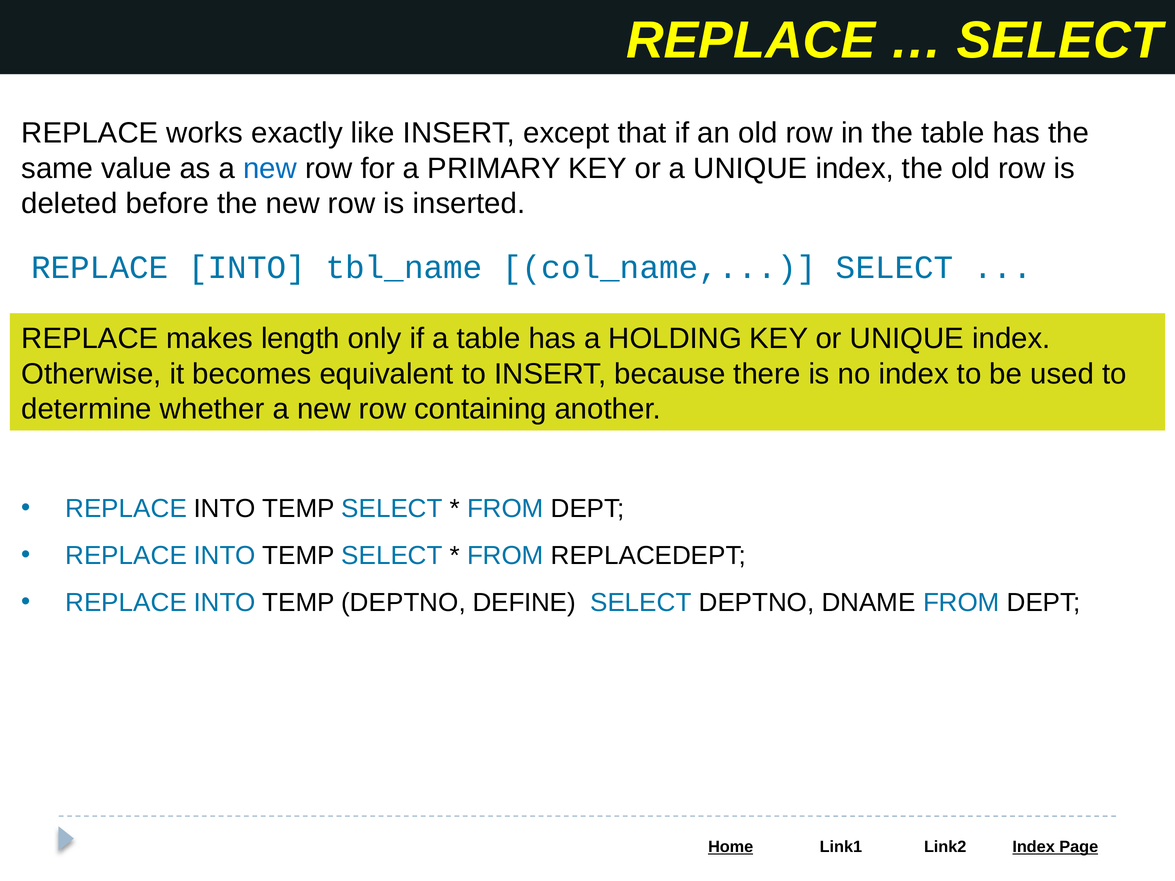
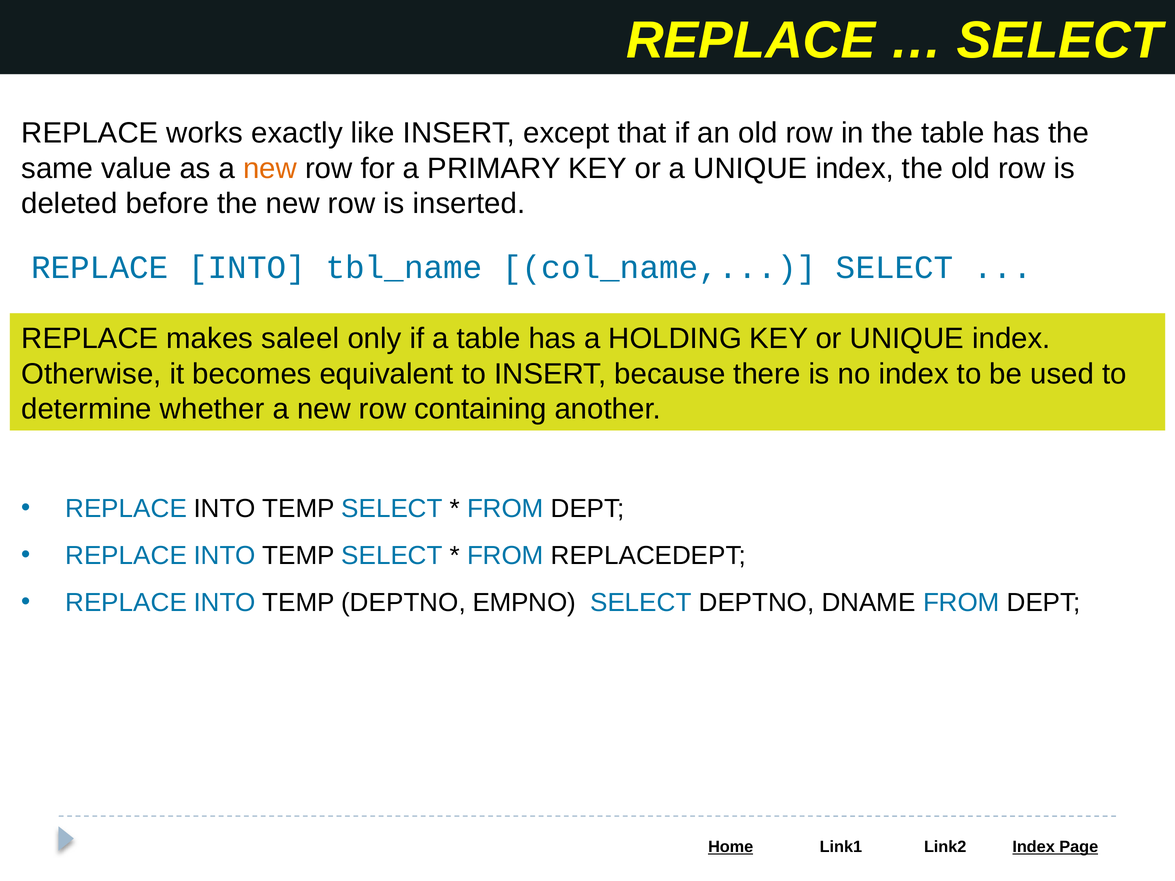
new at (270, 168) colour: blue -> orange
length: length -> saleel
DEFINE: DEFINE -> EMPNO
